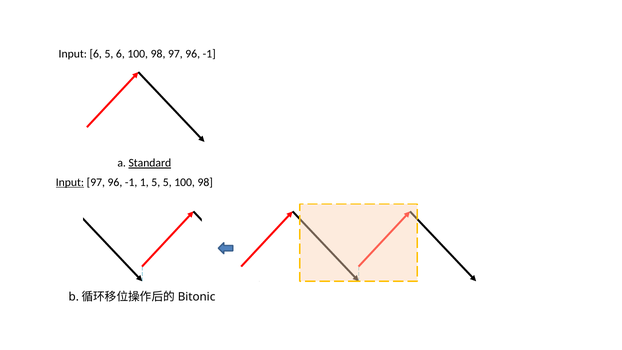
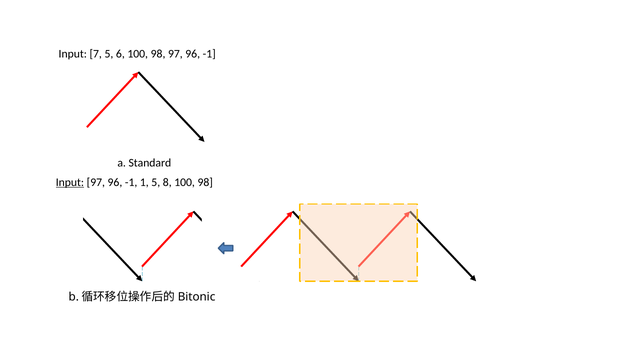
Input 6: 6 -> 7
Standard underline: present -> none
5 5: 5 -> 8
